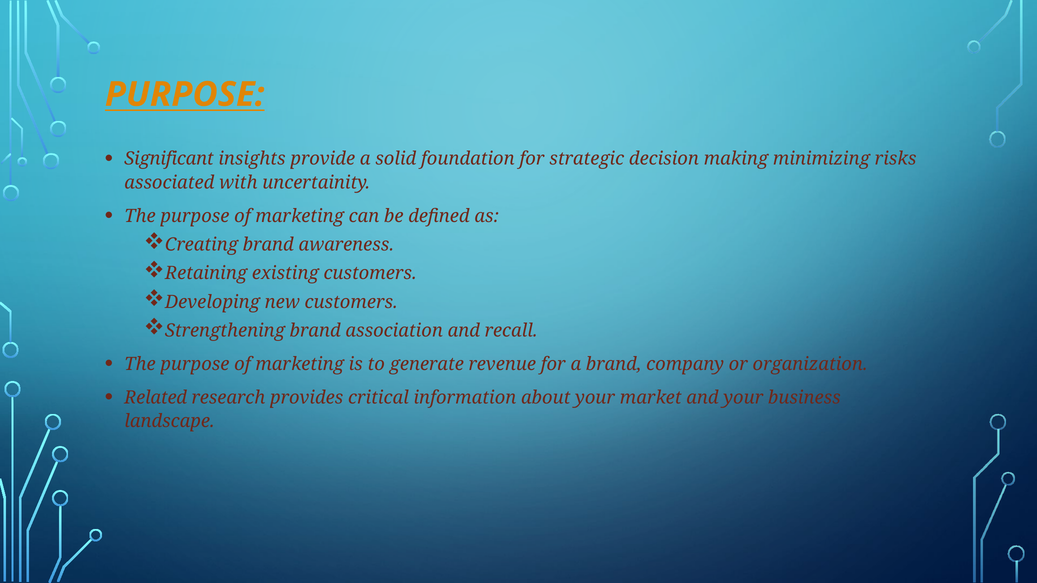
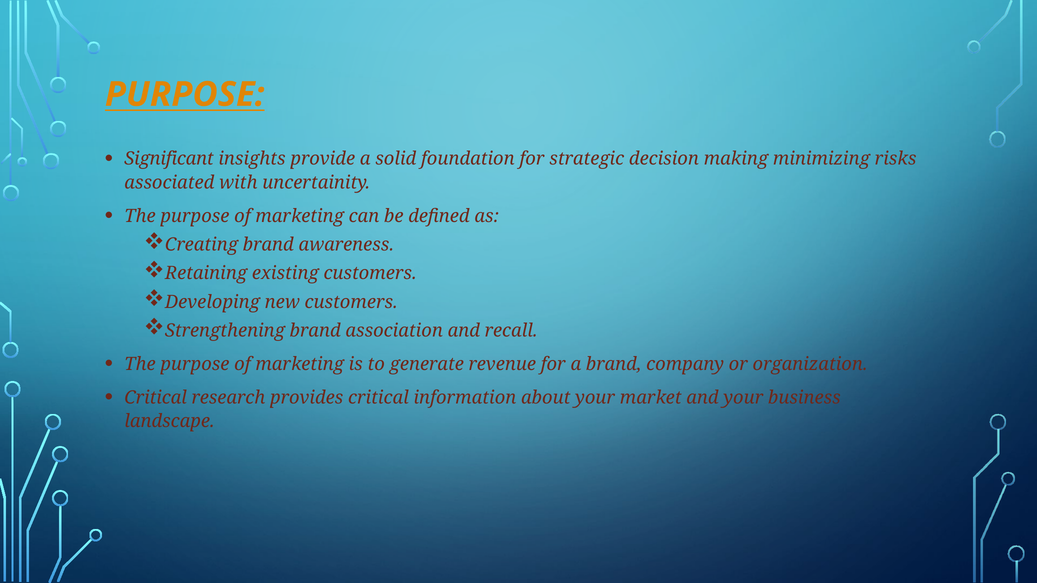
Related at (156, 398): Related -> Critical
